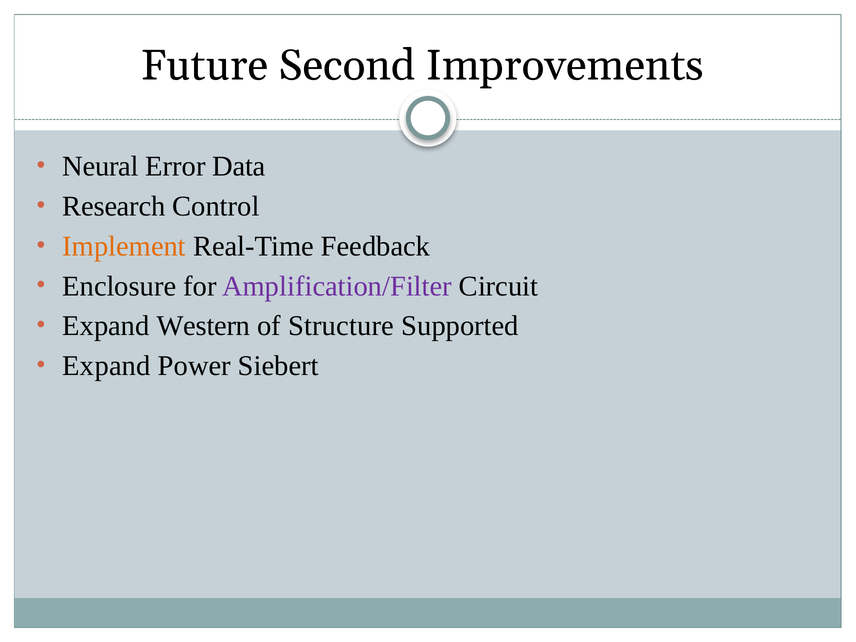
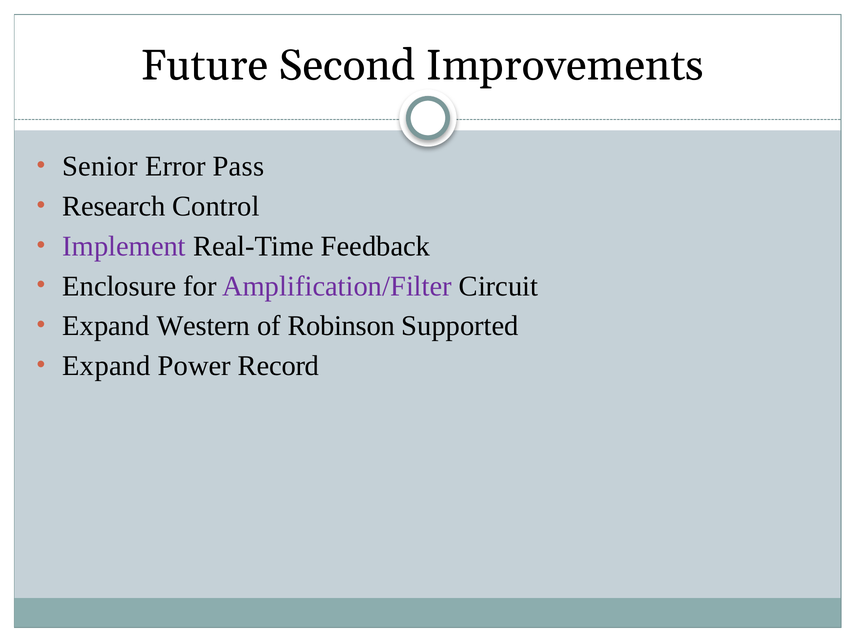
Neural: Neural -> Senior
Data: Data -> Pass
Implement colour: orange -> purple
Structure: Structure -> Robinson
Siebert: Siebert -> Record
